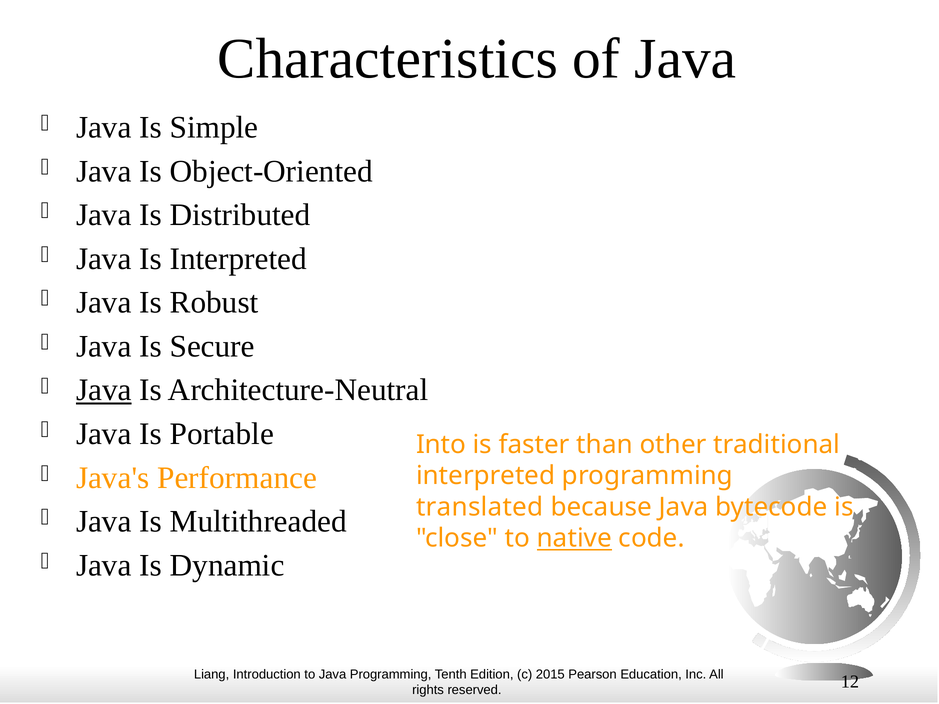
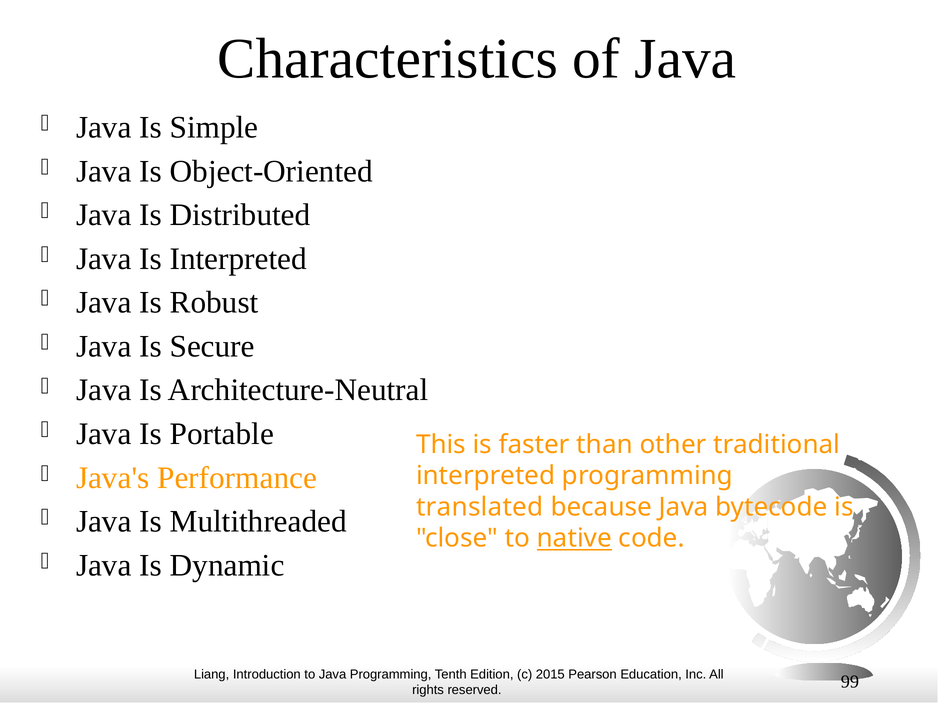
Java at (104, 390) underline: present -> none
Into: Into -> This
12: 12 -> 99
